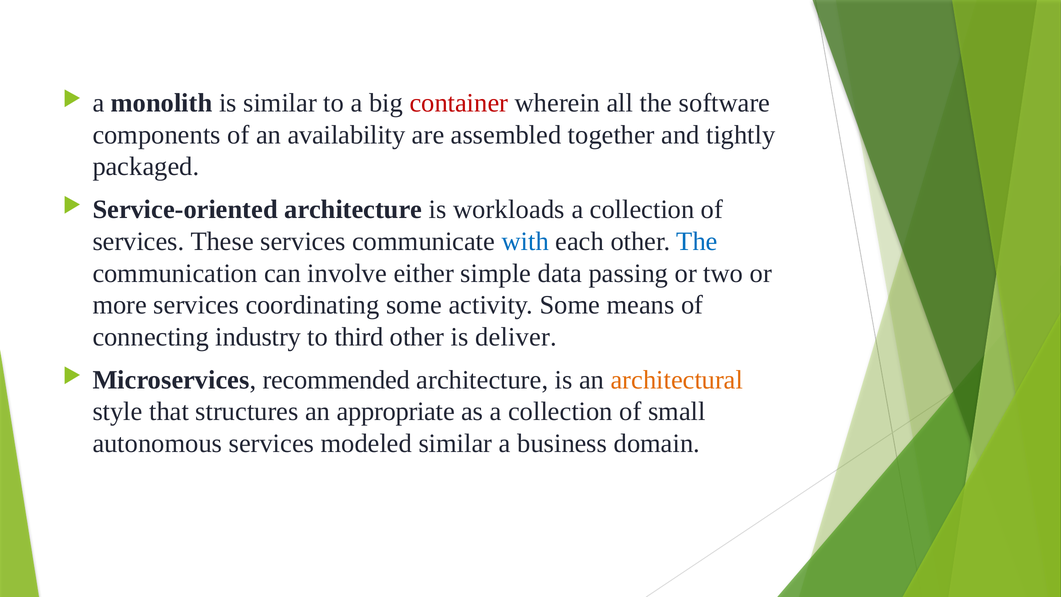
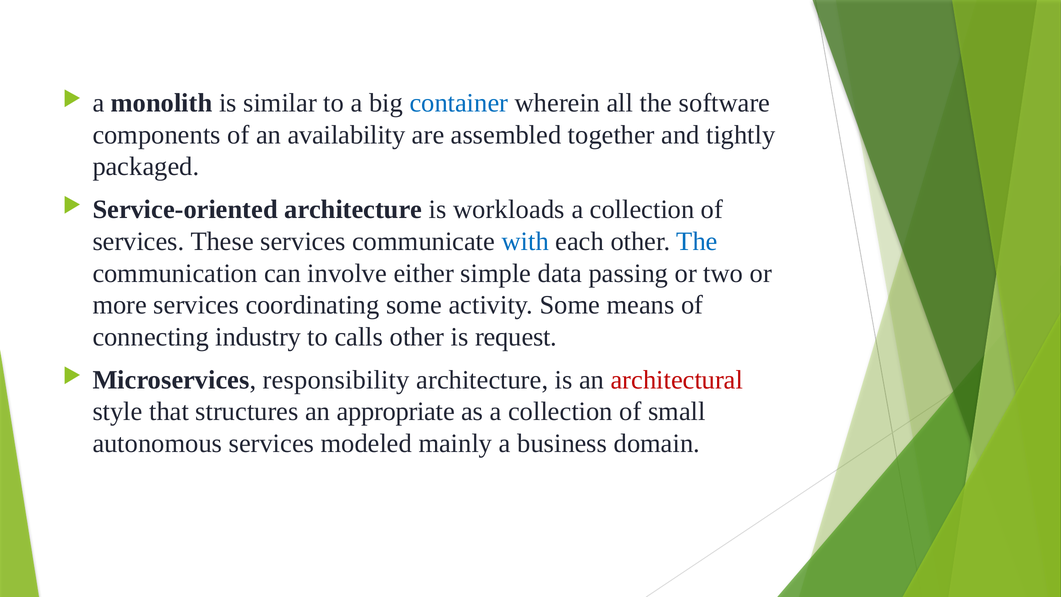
container colour: red -> blue
third: third -> calls
deliver: deliver -> request
recommended: recommended -> responsibility
architectural colour: orange -> red
modeled similar: similar -> mainly
